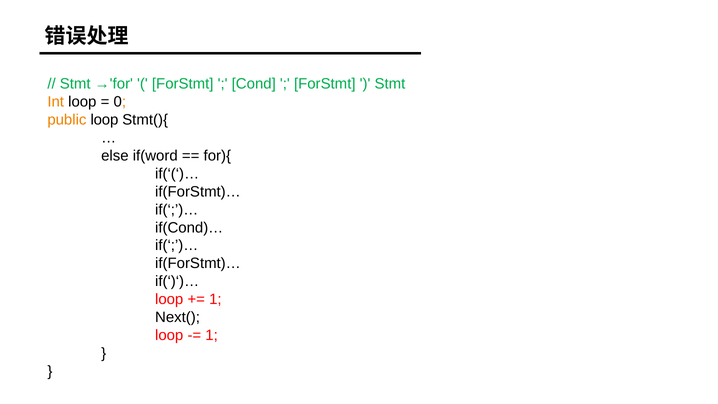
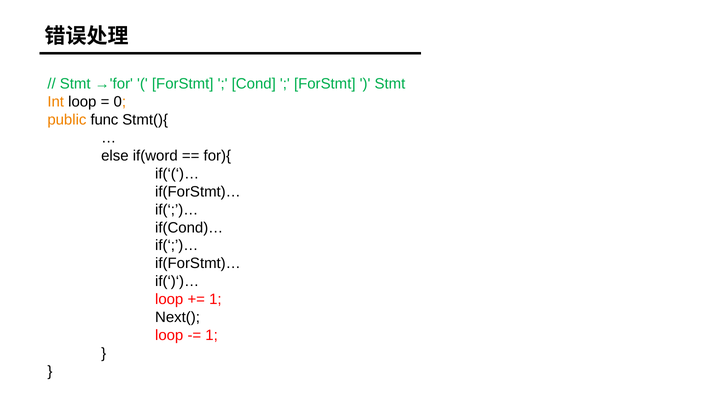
public loop: loop -> func
